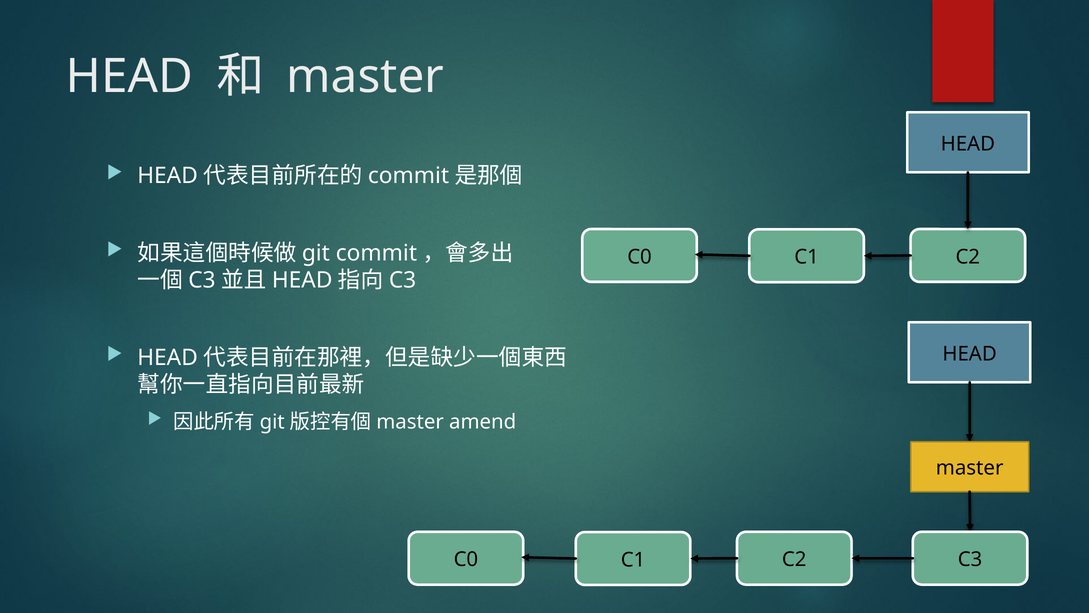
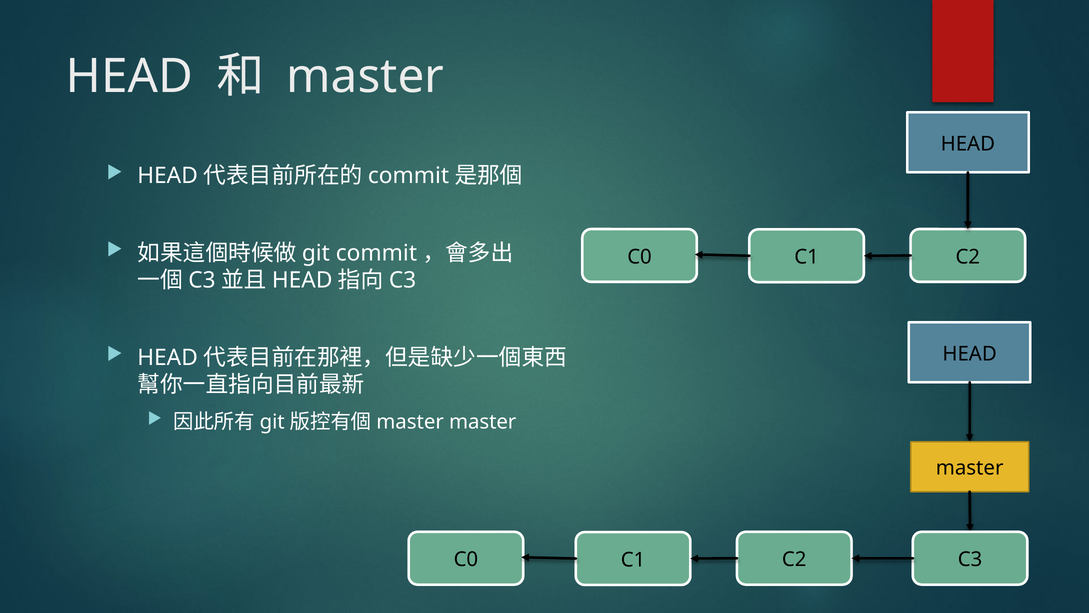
amend at (483, 422): amend -> master
